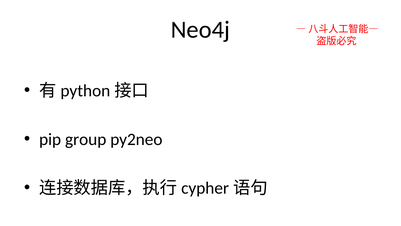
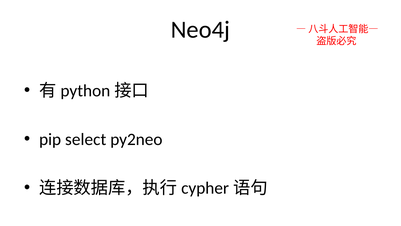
group: group -> select
